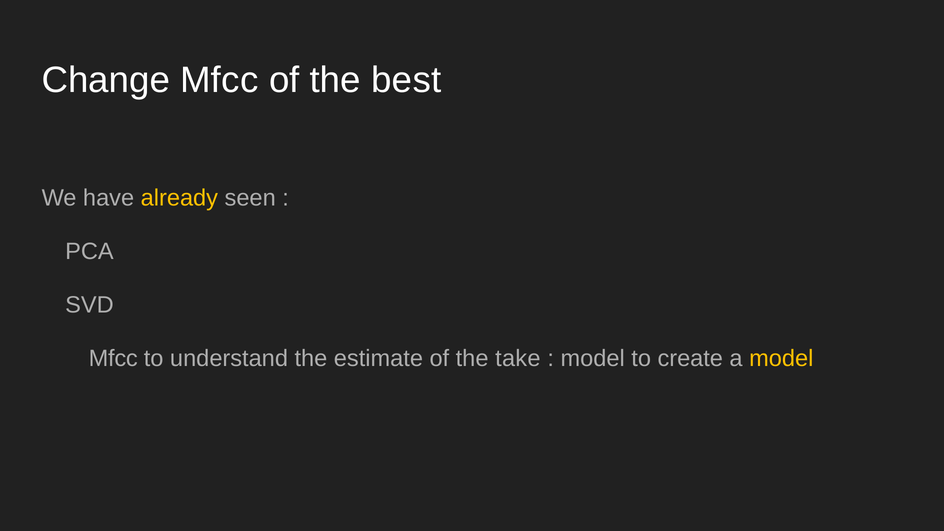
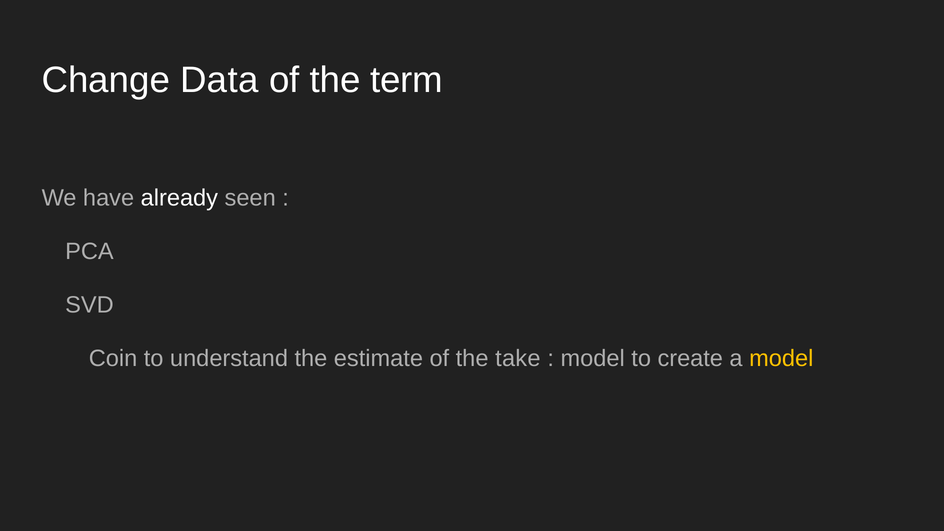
Change Mfcc: Mfcc -> Data
best: best -> term
already colour: yellow -> white
Mfcc at (113, 358): Mfcc -> Coin
